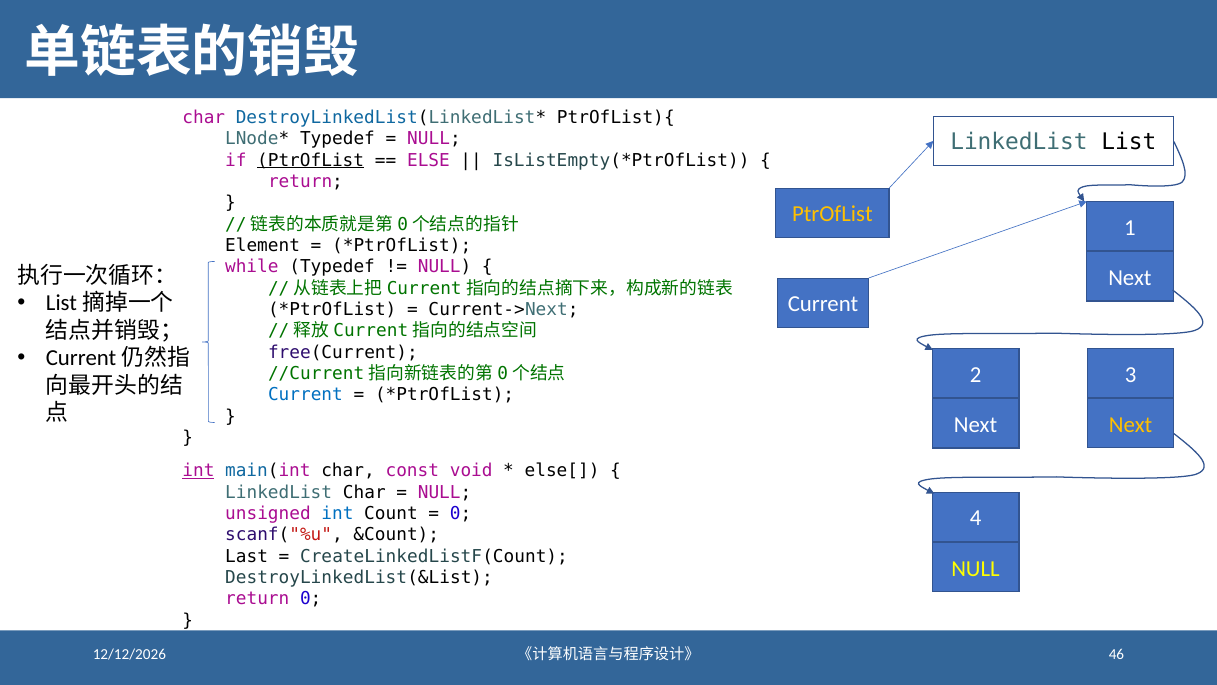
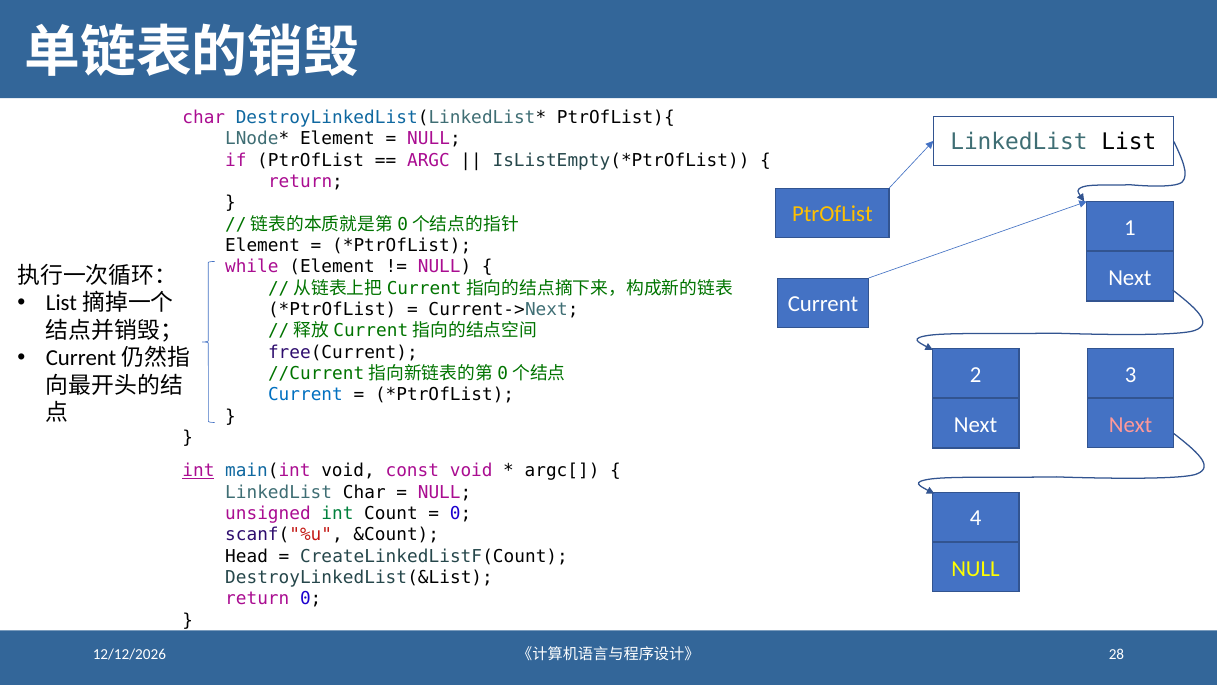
Typedef at (337, 139): Typedef -> Element
PtrOfList at (311, 160) underline: present -> none
ELSE: ELSE -> ARGC
while Typedef: Typedef -> Element
Next at (1131, 424) colour: yellow -> pink
main(int char: char -> void
else[: else[ -> argc[
int at (337, 513) colour: blue -> green
Last: Last -> Head
46: 46 -> 28
